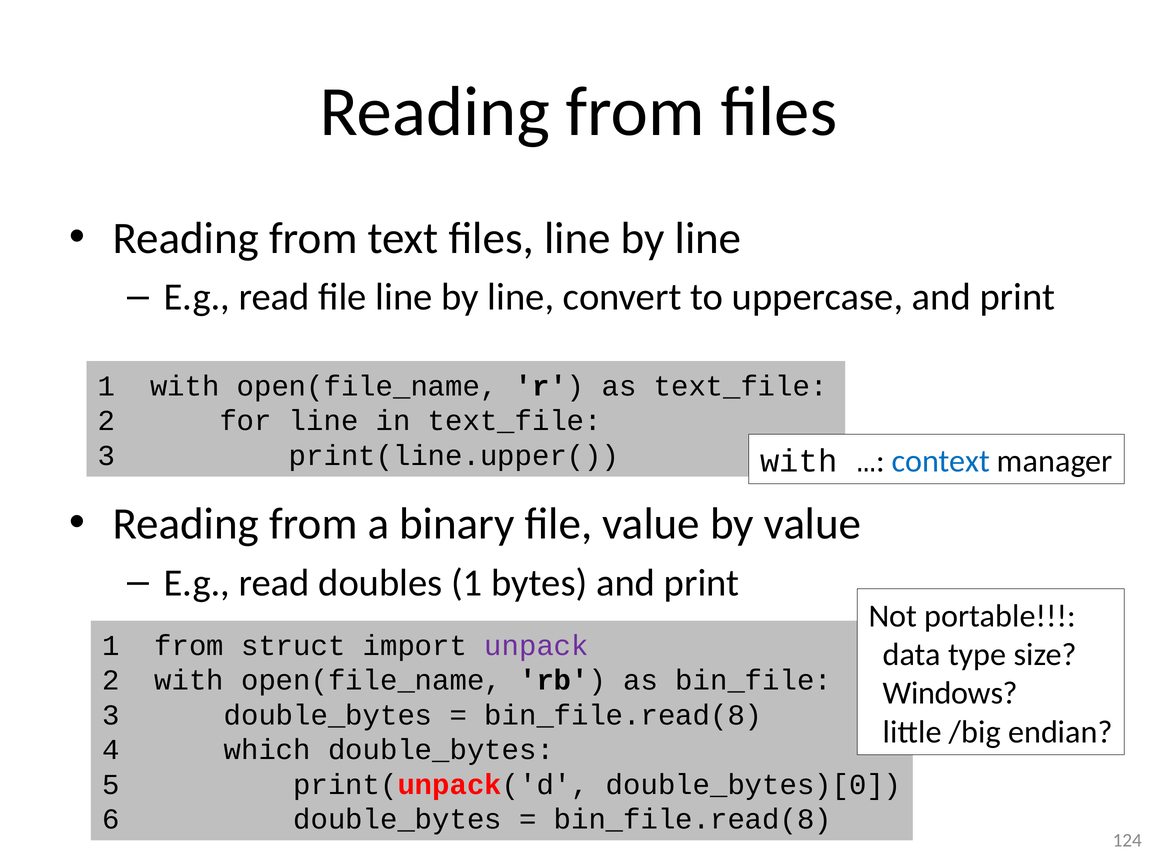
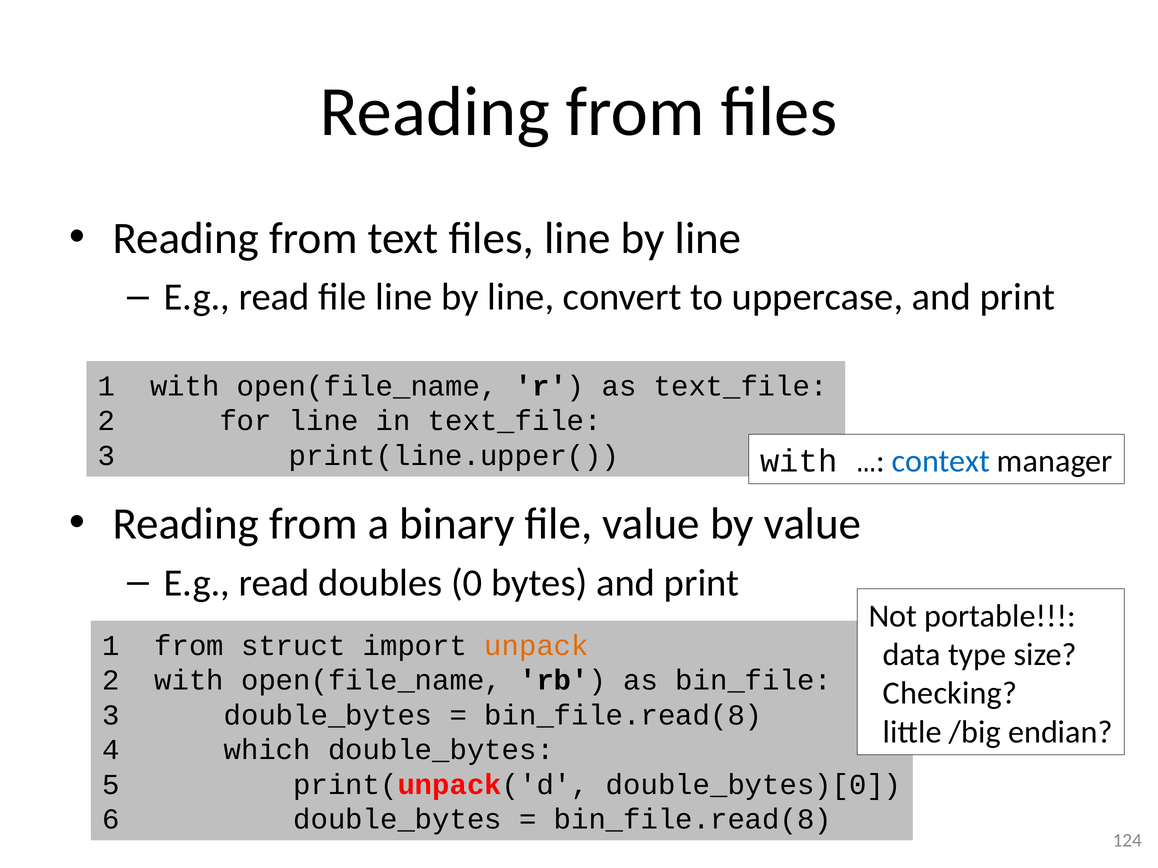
doubles 1: 1 -> 0
unpack colour: purple -> orange
Windows: Windows -> Checking
